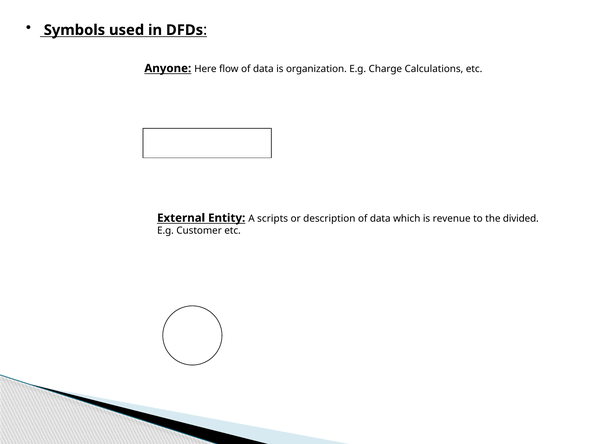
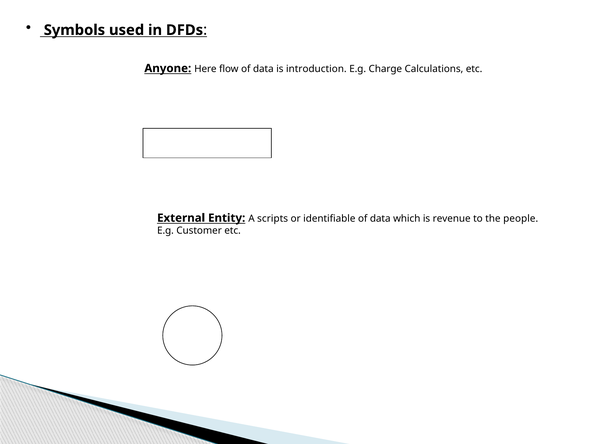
organization: organization -> introduction
description: description -> identifiable
divided: divided -> people
